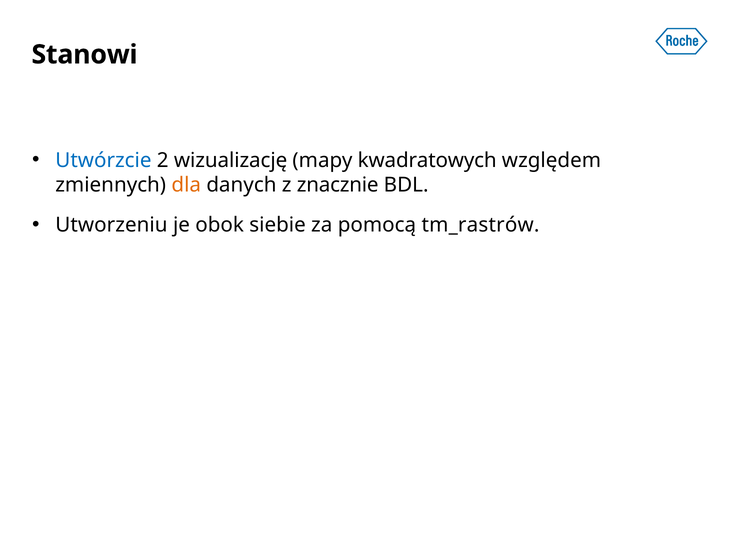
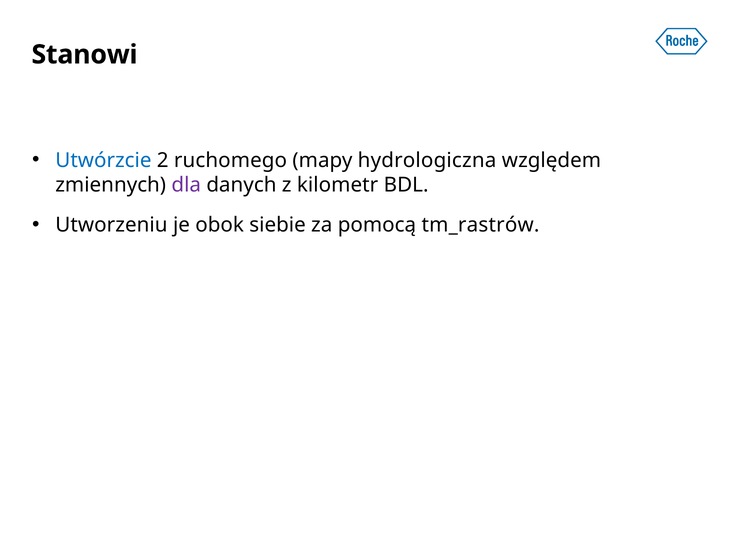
wizualizację: wizualizację -> ruchomego
kwadratowych: kwadratowych -> hydrologiczna
dla colour: orange -> purple
znacznie: znacznie -> kilometr
